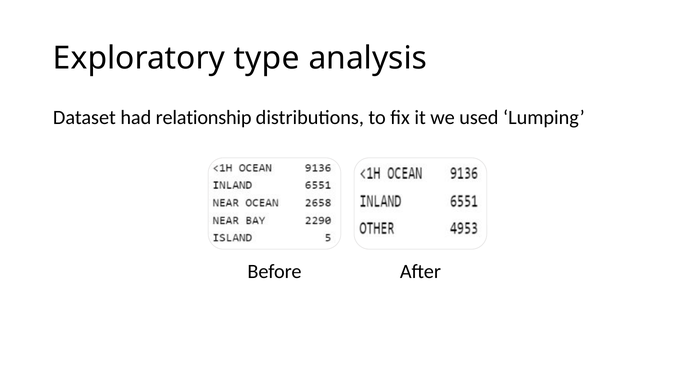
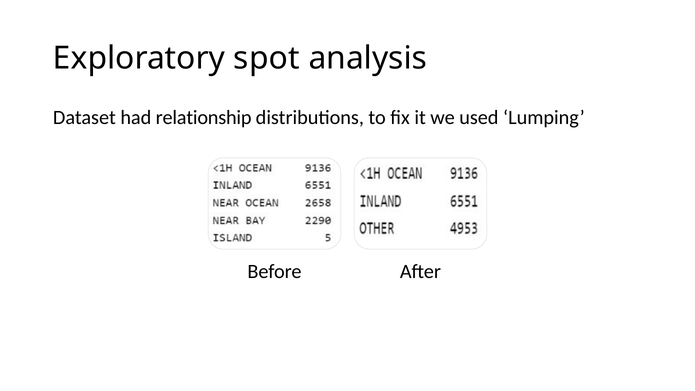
type: type -> spot
